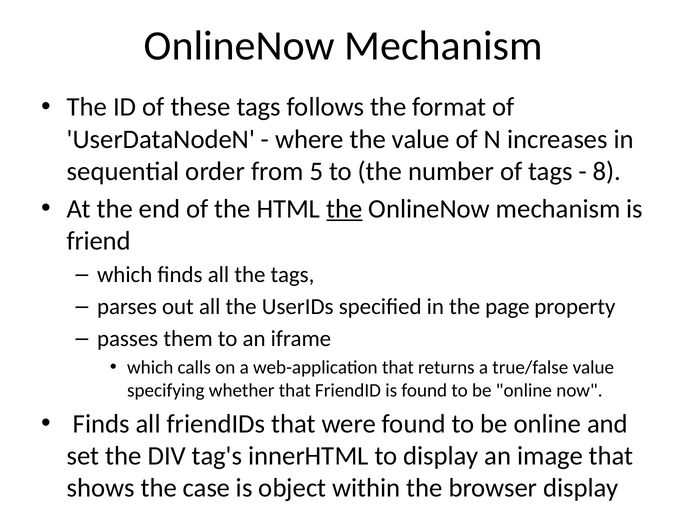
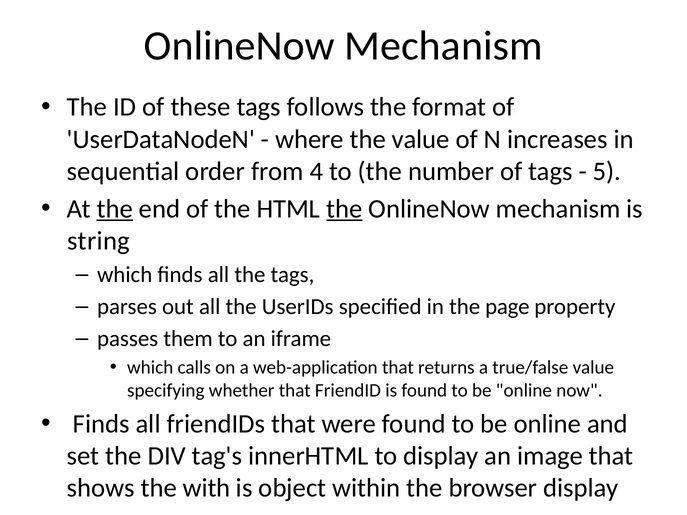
5: 5 -> 4
8: 8 -> 5
the at (115, 209) underline: none -> present
friend: friend -> string
case: case -> with
